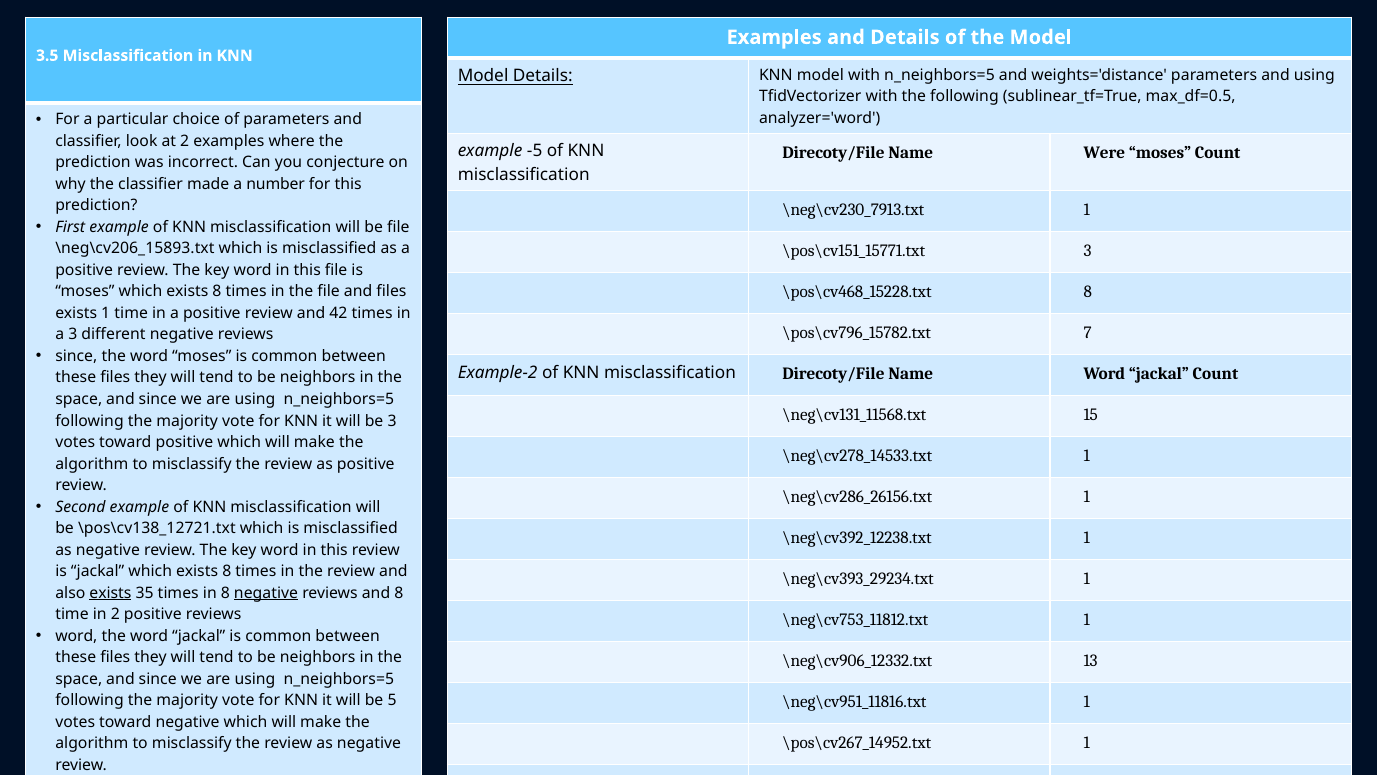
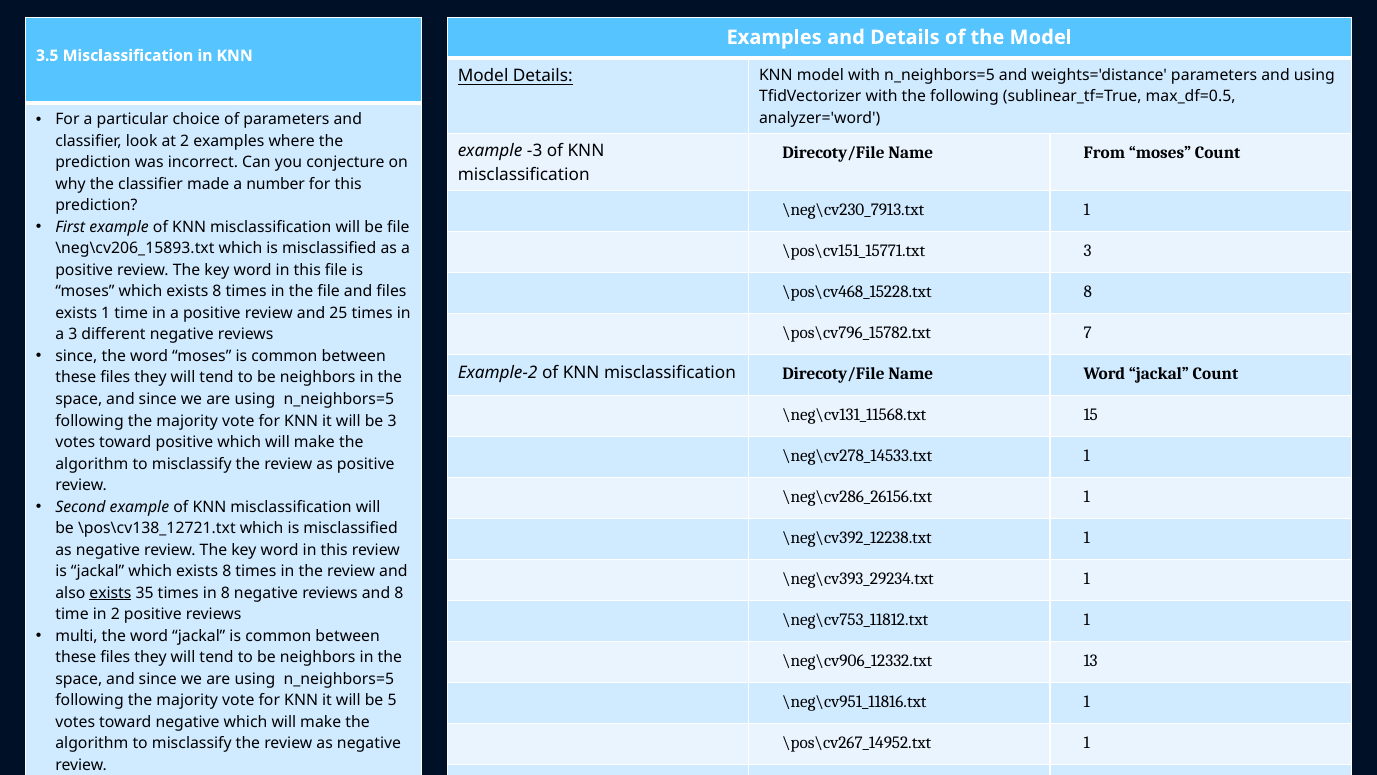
Were: Were -> From
-5: -5 -> -3
42: 42 -> 25
negative at (266, 593) underline: present -> none
word at (76, 636): word -> multi
